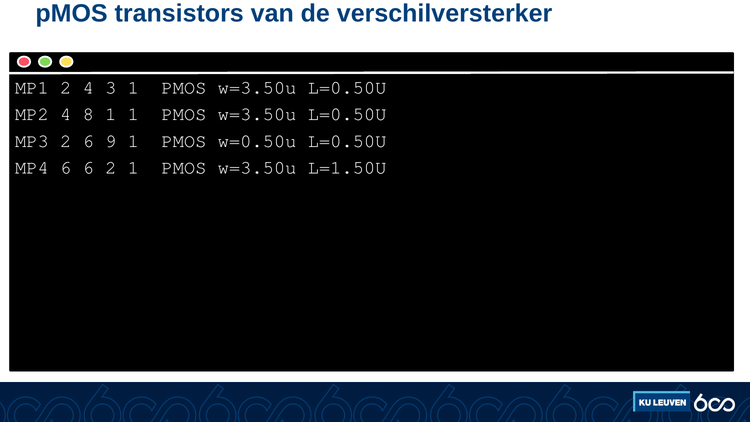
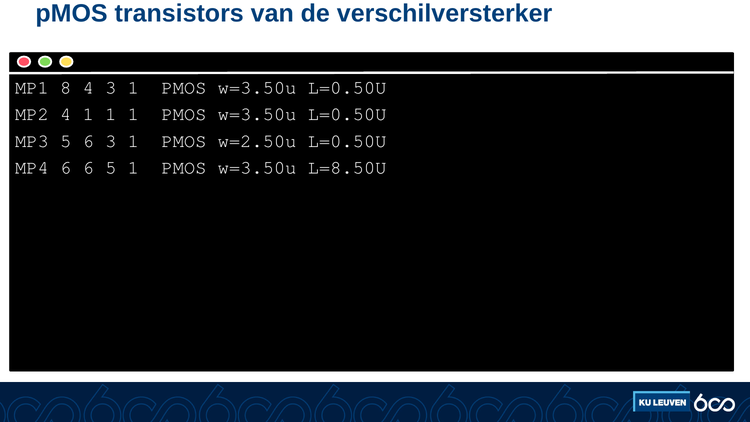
MP1 2: 2 -> 8
4 8: 8 -> 1
MP3 2: 2 -> 5
6 9: 9 -> 3
w=0.50u: w=0.50u -> w=2.50u
6 2: 2 -> 5
L=1.50U: L=1.50U -> L=8.50U
